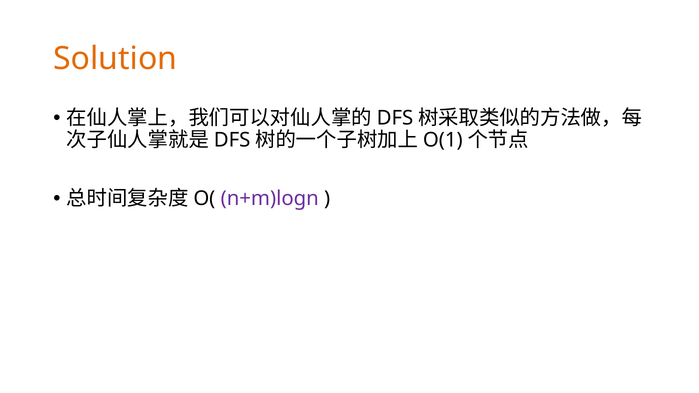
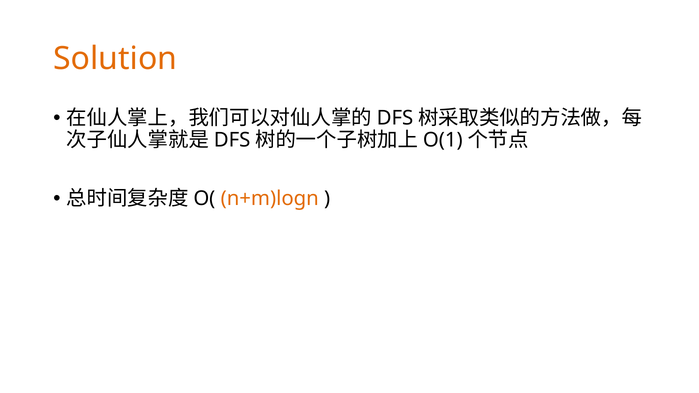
n+m)logn colour: purple -> orange
